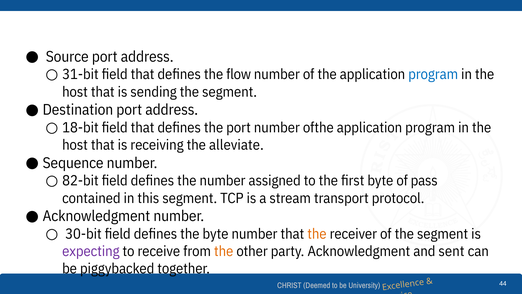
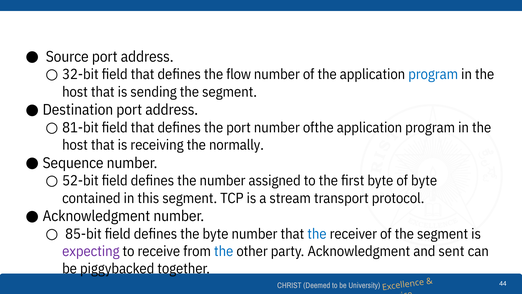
31-bit: 31-bit -> 32-bit
18-bit: 18-bit -> 81-bit
alleviate: alleviate -> normally
82-bit: 82-bit -> 52-bit
of pass: pass -> byte
30-bit: 30-bit -> 85-bit
the at (317, 234) colour: orange -> blue
the at (224, 251) colour: orange -> blue
